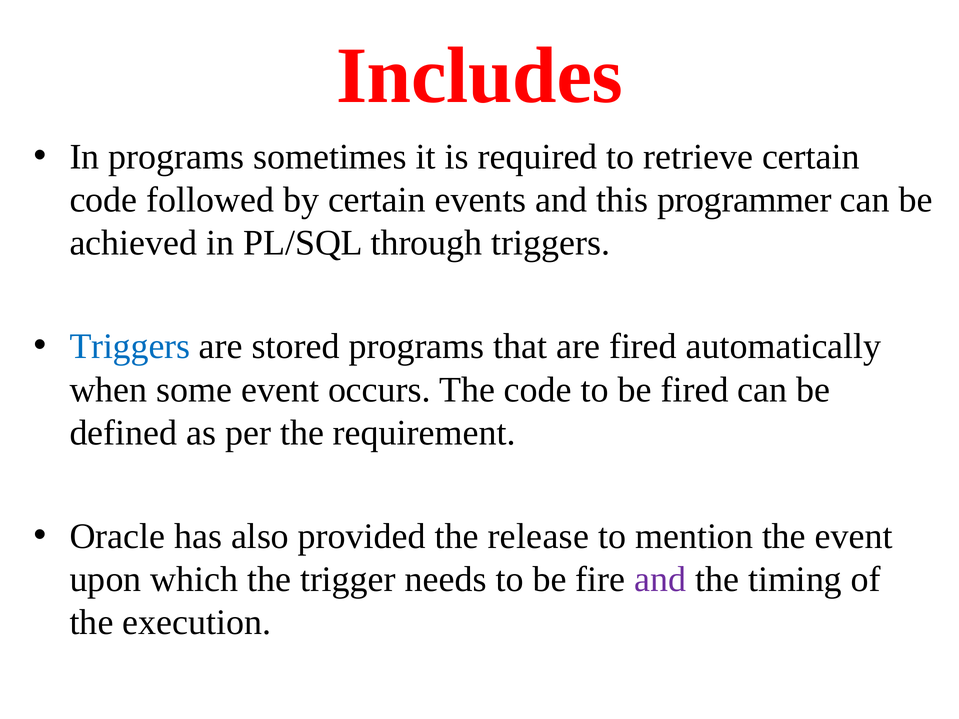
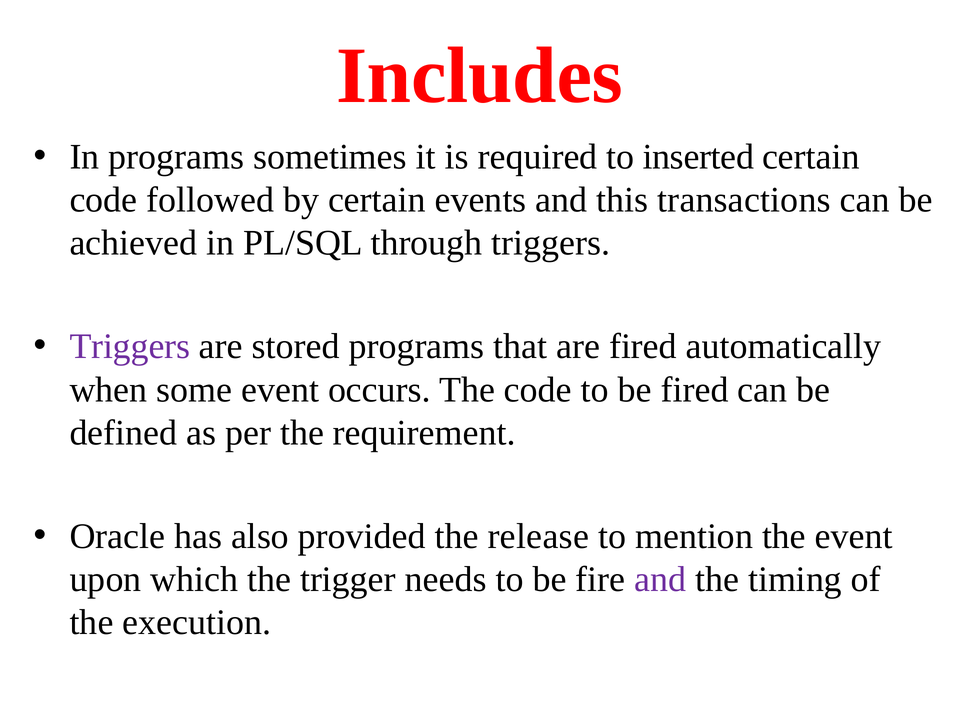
retrieve: retrieve -> inserted
programmer: programmer -> transactions
Triggers at (130, 347) colour: blue -> purple
